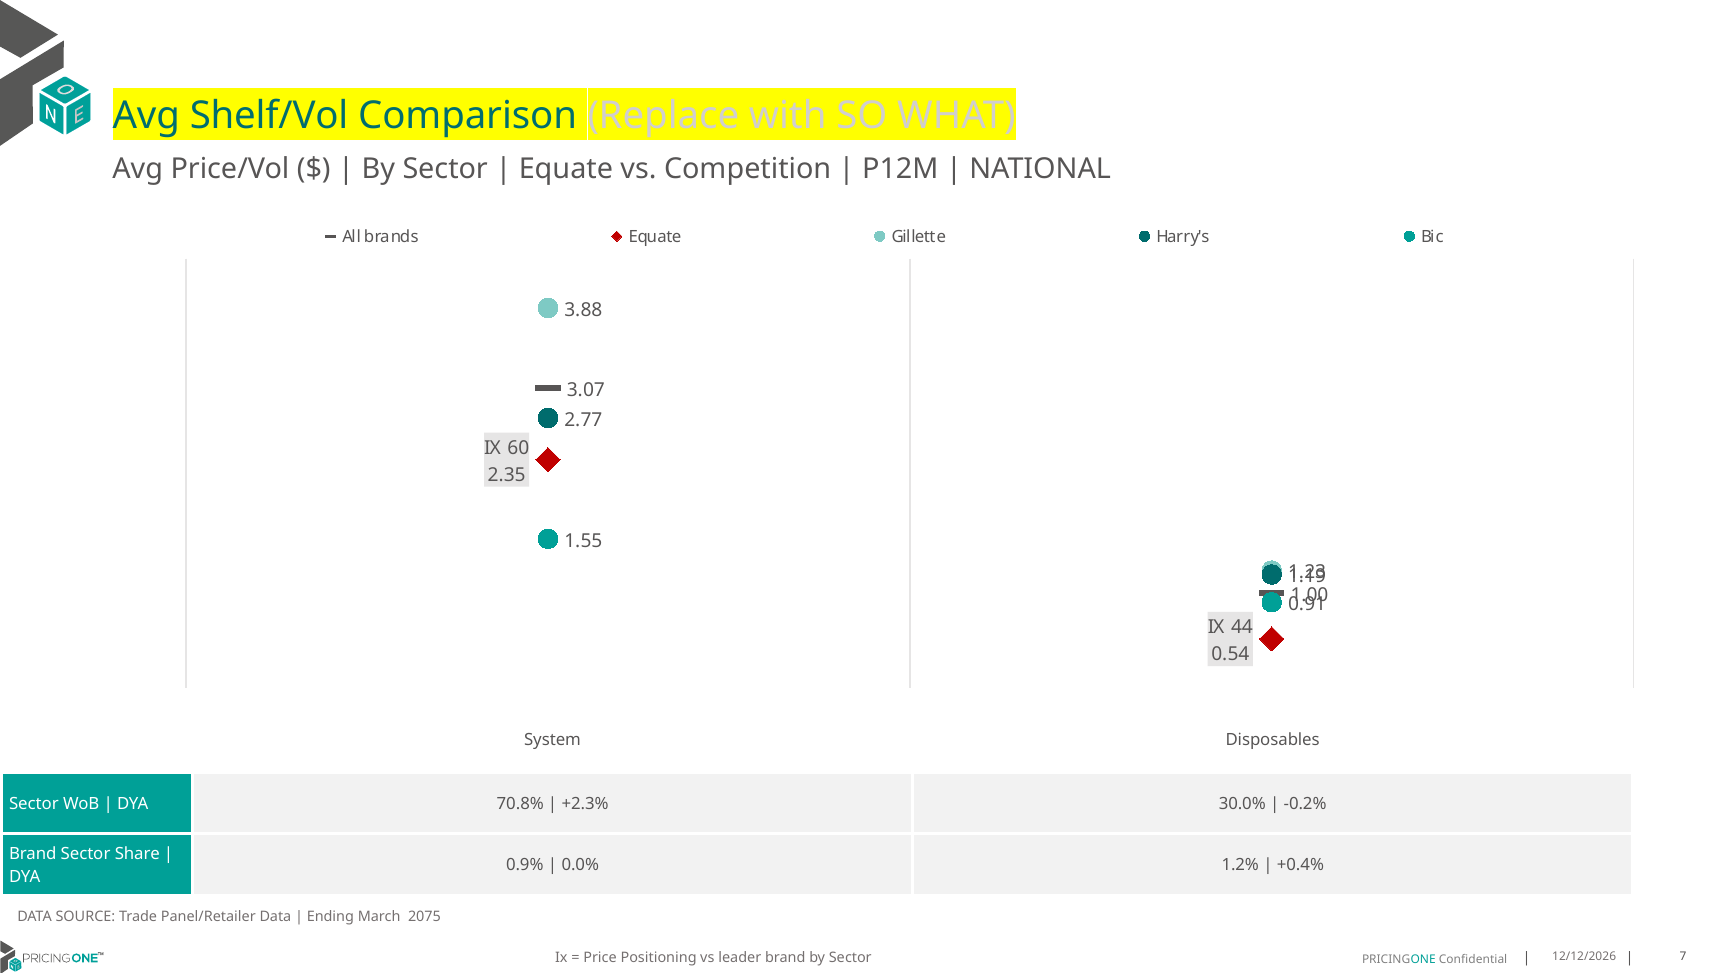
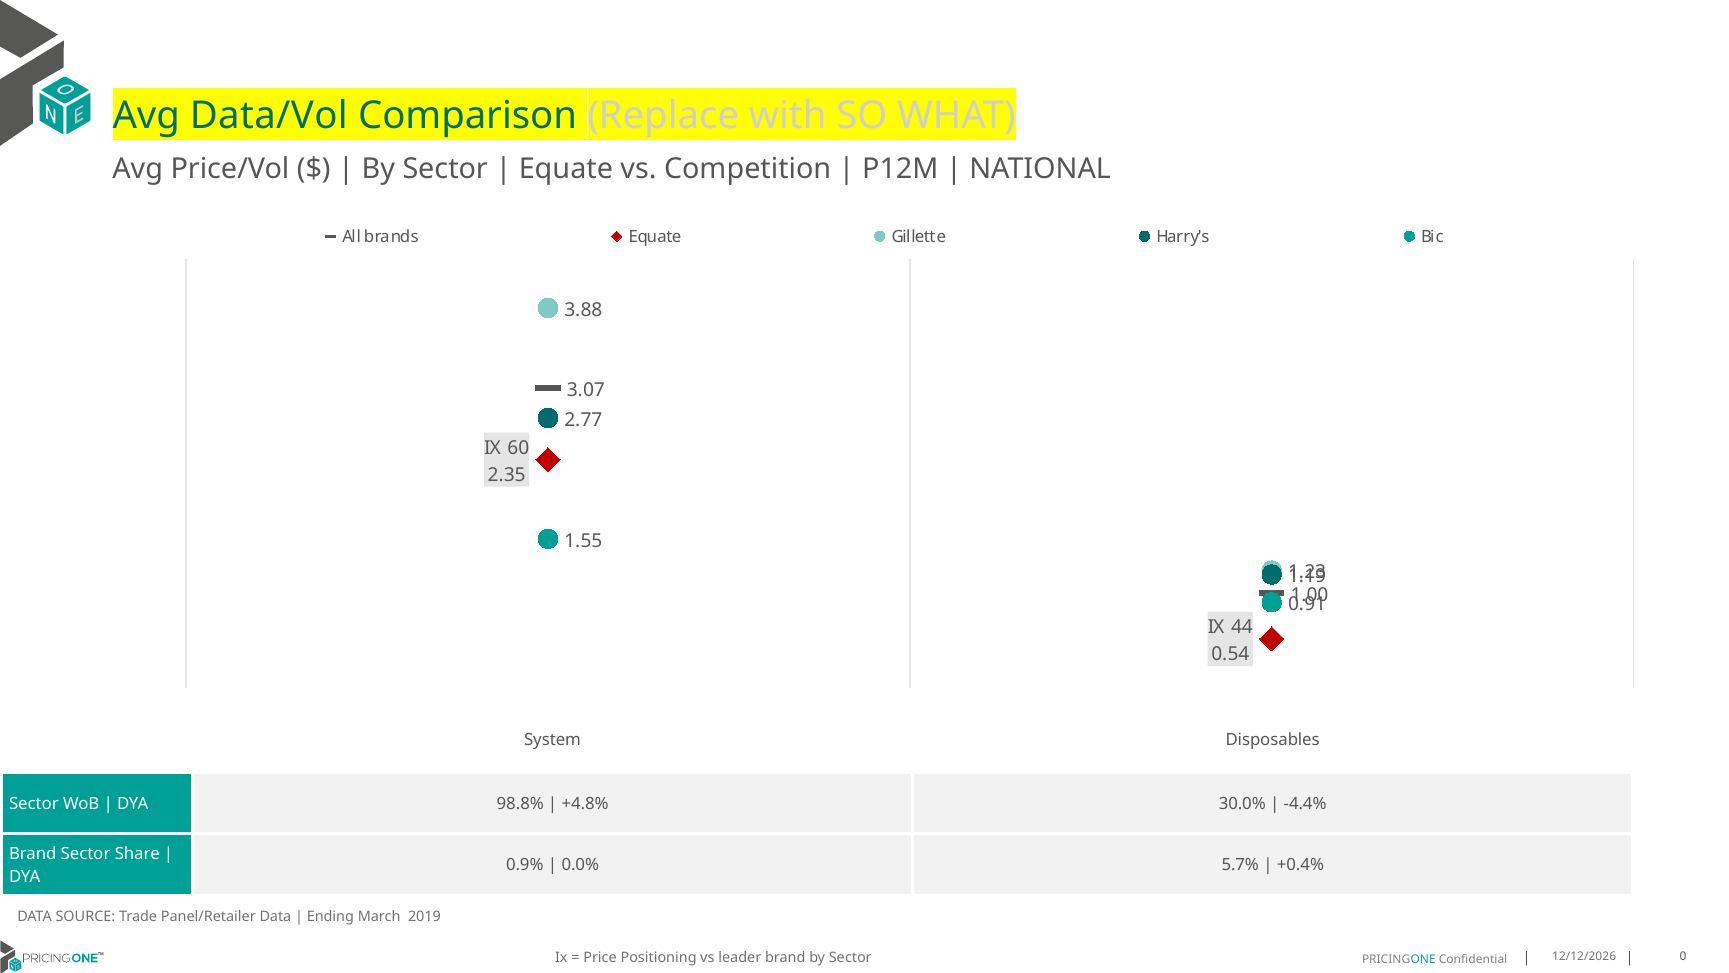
Shelf/Vol: Shelf/Vol -> Data/Vol
70.8%: 70.8% -> 98.8%
+2.3%: +2.3% -> +4.8%
-0.2%: -0.2% -> -4.4%
1.2%: 1.2% -> 5.7%
2075: 2075 -> 2019
7: 7 -> 0
